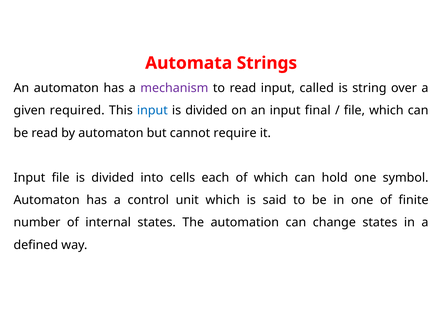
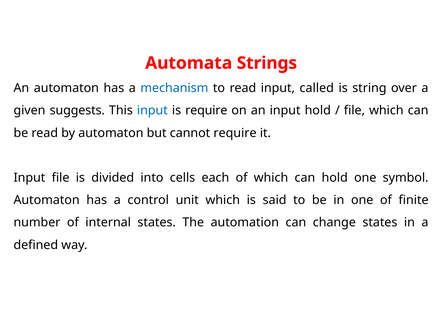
mechanism colour: purple -> blue
required: required -> suggests
divided at (206, 111): divided -> require
input final: final -> hold
